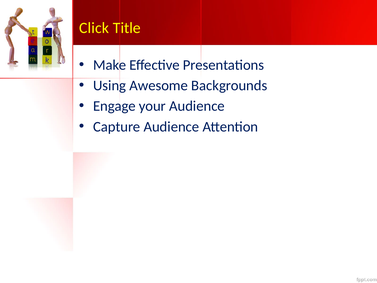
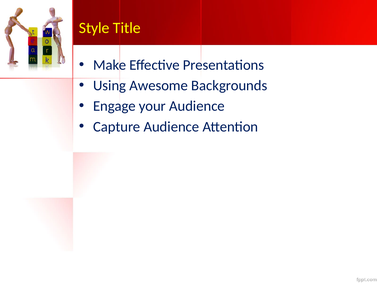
Click: Click -> Style
